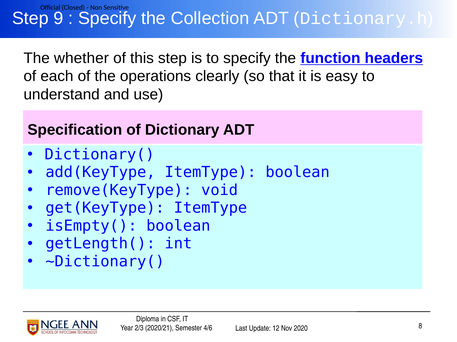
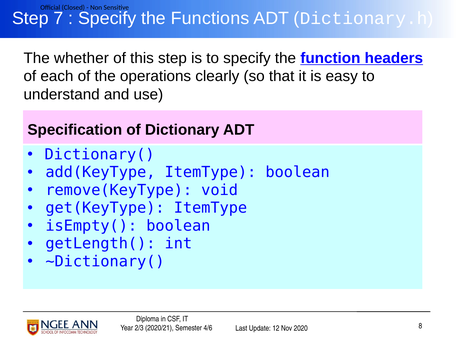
9: 9 -> 7
Collection: Collection -> Functions
